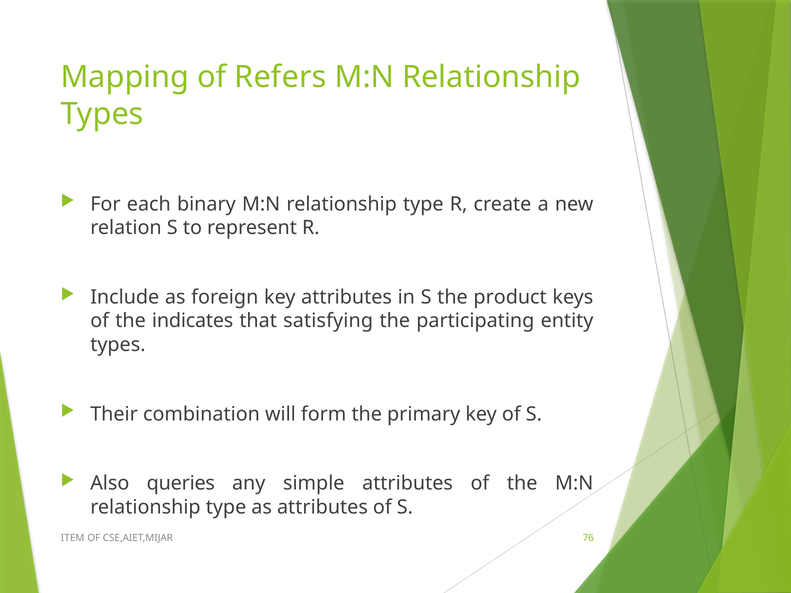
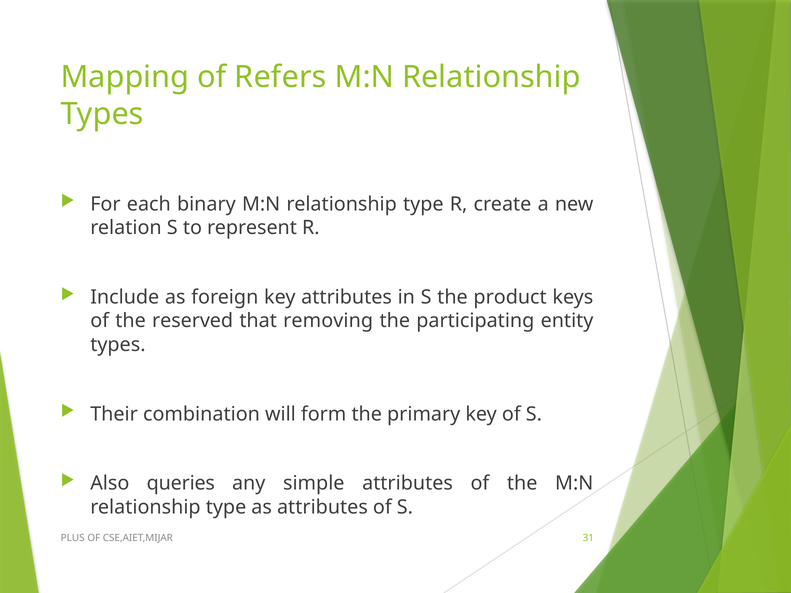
indicates: indicates -> reserved
satisfying: satisfying -> removing
ITEM: ITEM -> PLUS
76: 76 -> 31
